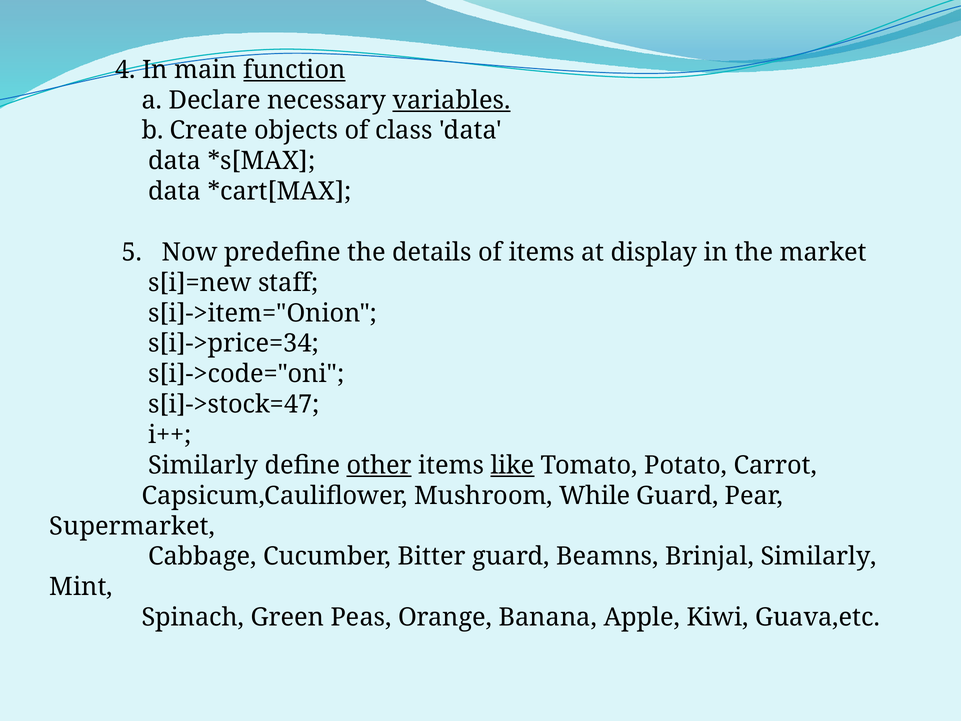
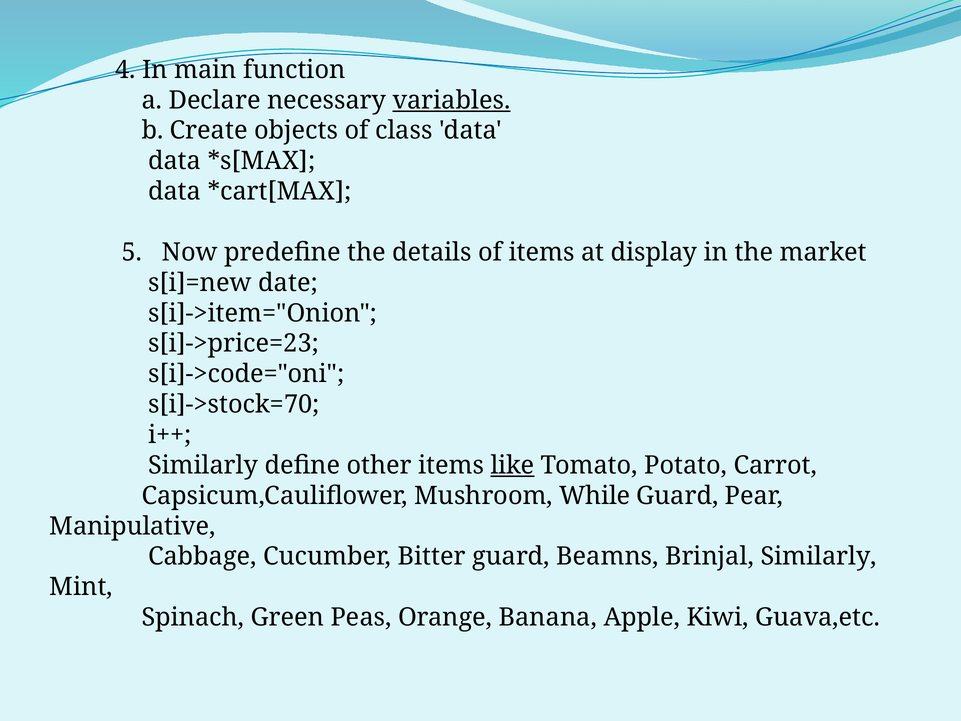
function underline: present -> none
staff: staff -> date
s[i]->price=34: s[i]->price=34 -> s[i]->price=23
s[i]->stock=47: s[i]->stock=47 -> s[i]->stock=70
other underline: present -> none
Supermarket: Supermarket -> Manipulative
